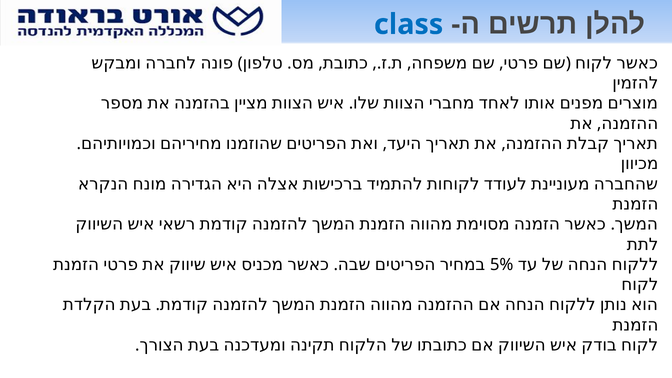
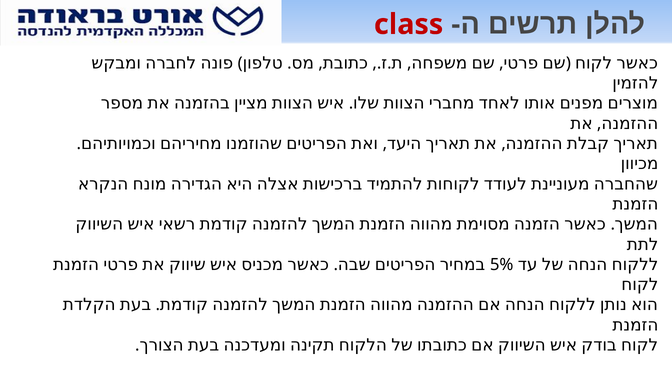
class colour: blue -> red
